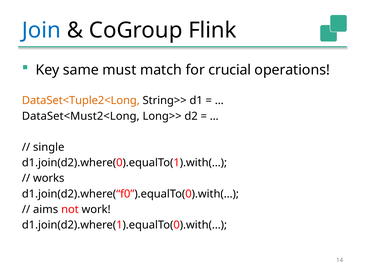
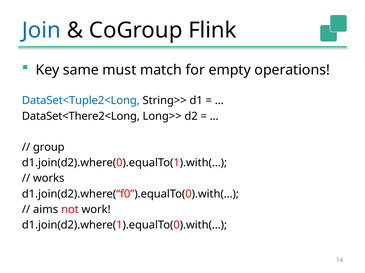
crucial: crucial -> empty
DataSet<Tuple2<Long colour: orange -> blue
DataSet<Must2<Long: DataSet<Must2<Long -> DataSet<There2<Long
single: single -> group
